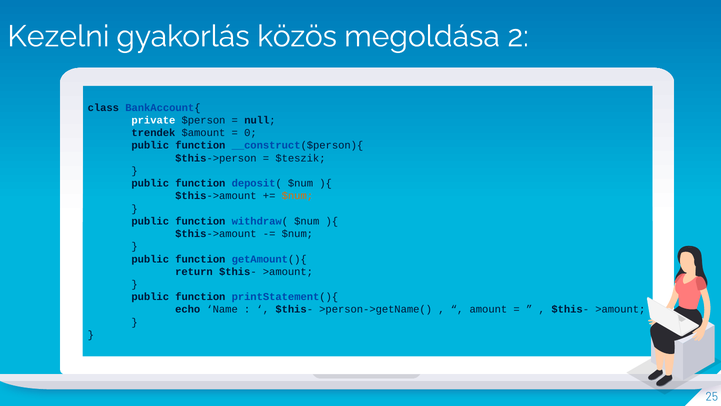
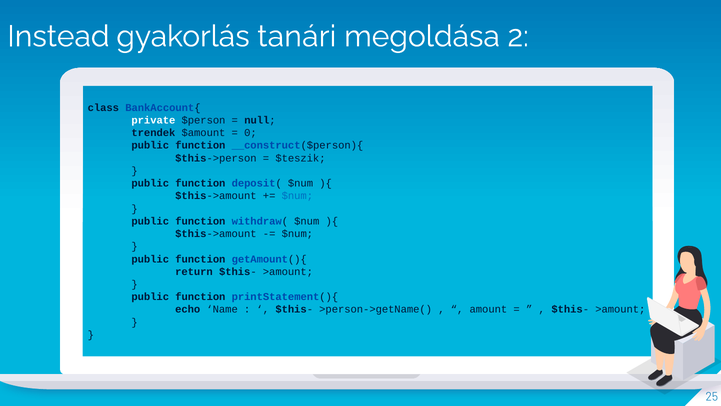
Kezelni: Kezelni -> Instead
közös: közös -> tanári
$num at (297, 196) colour: orange -> blue
